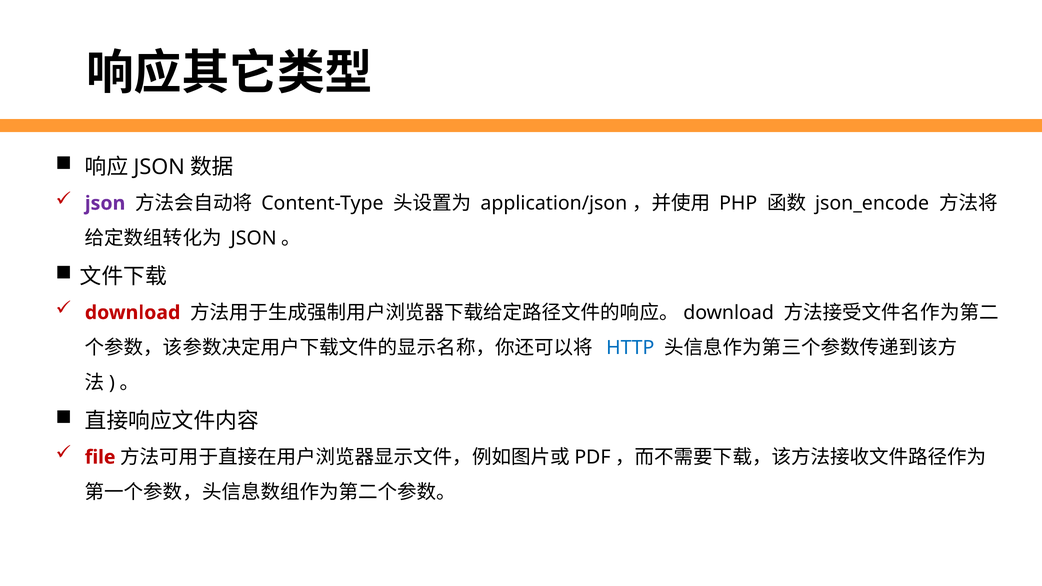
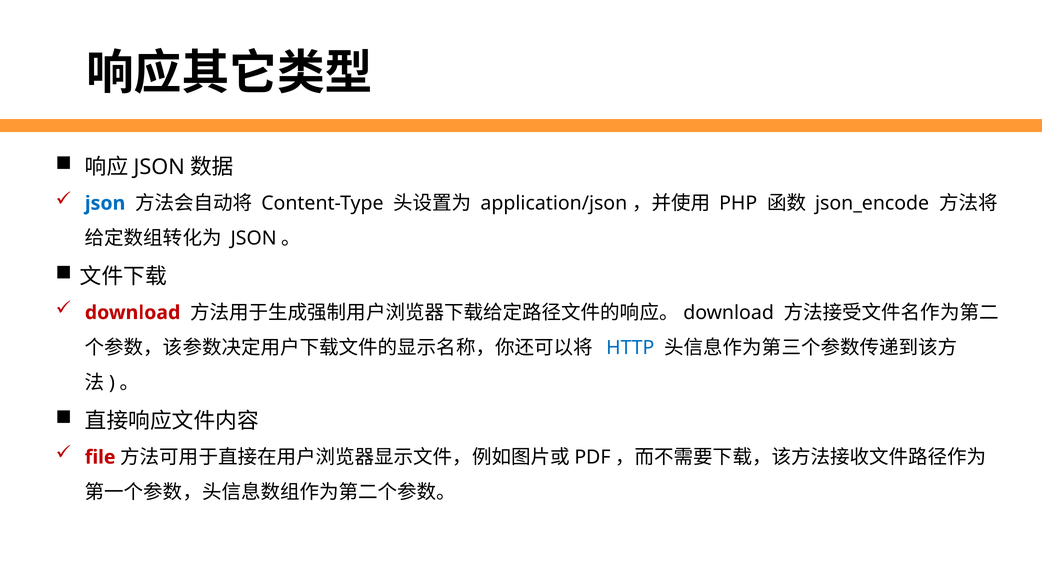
json at (105, 203) colour: purple -> blue
